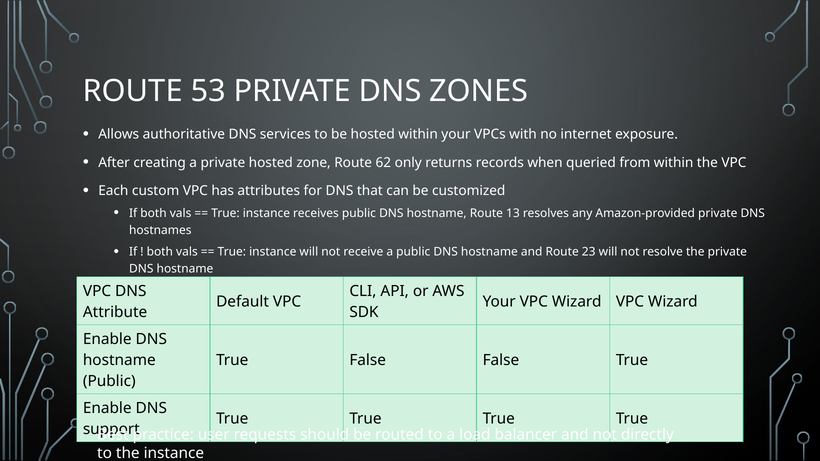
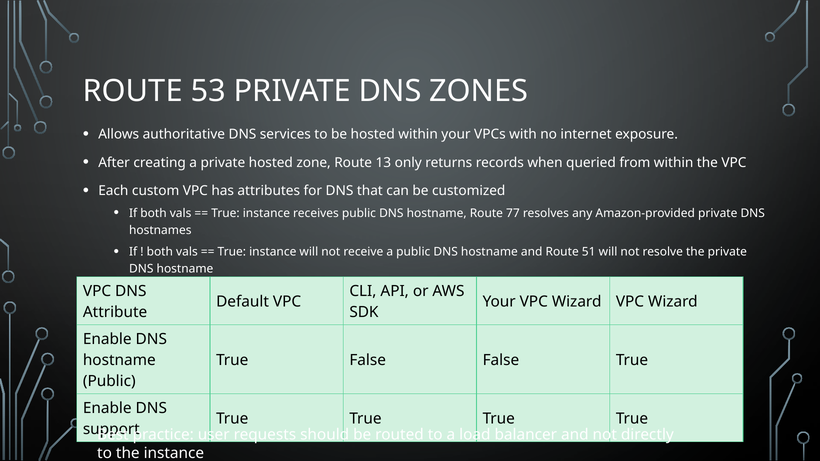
62: 62 -> 13
13: 13 -> 77
23: 23 -> 51
